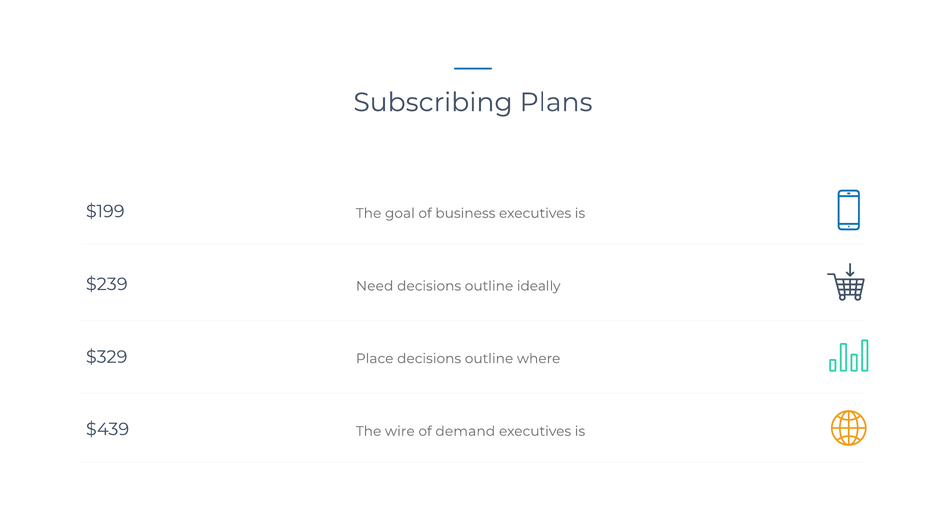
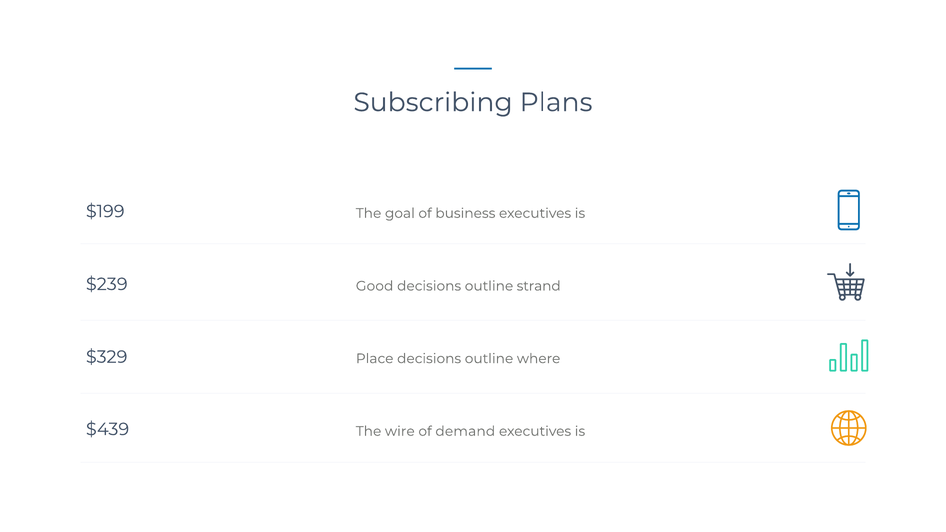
Need: Need -> Good
ideally: ideally -> strand
